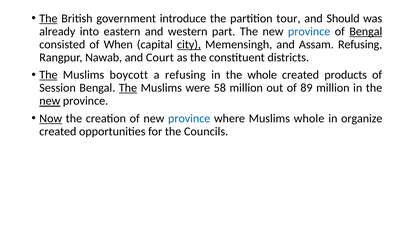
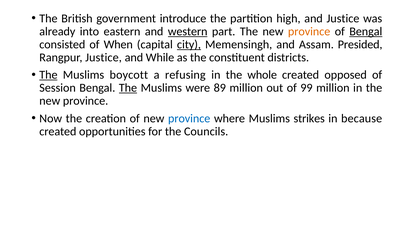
The at (48, 18) underline: present -> none
tour: tour -> high
and Should: Should -> Justice
western underline: none -> present
province at (309, 31) colour: blue -> orange
Assam Refusing: Refusing -> Presided
Rangpur Nawab: Nawab -> Justice
Court: Court -> While
products: products -> opposed
58: 58 -> 89
89: 89 -> 99
new at (50, 101) underline: present -> none
Now underline: present -> none
Muslims whole: whole -> strikes
organize: organize -> because
